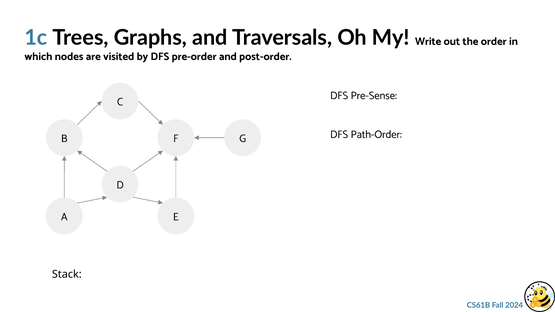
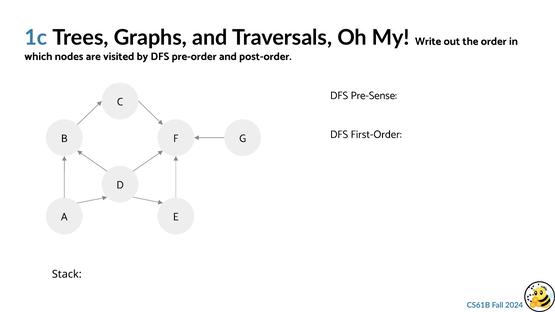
Path-Order: Path-Order -> First-Order
